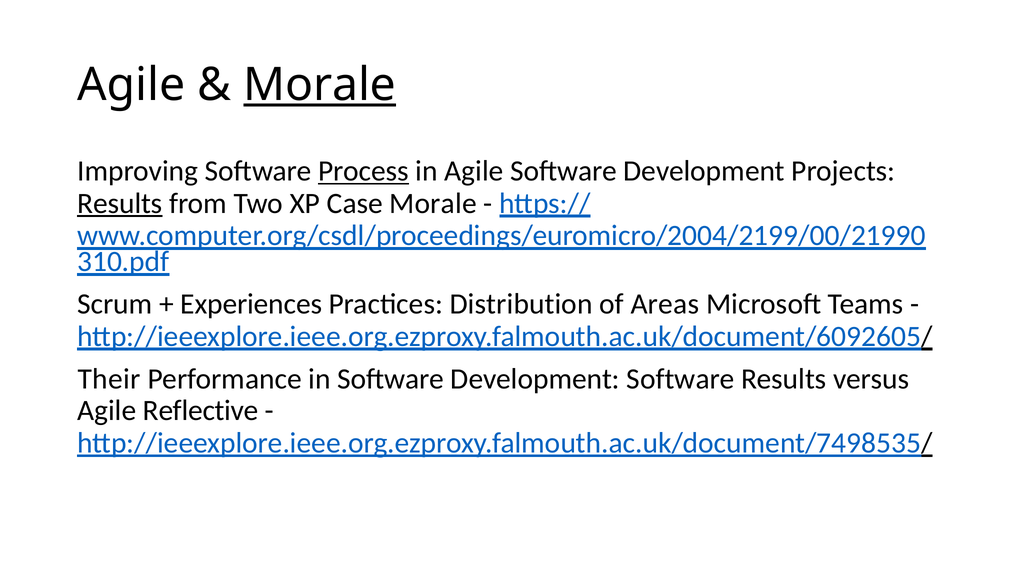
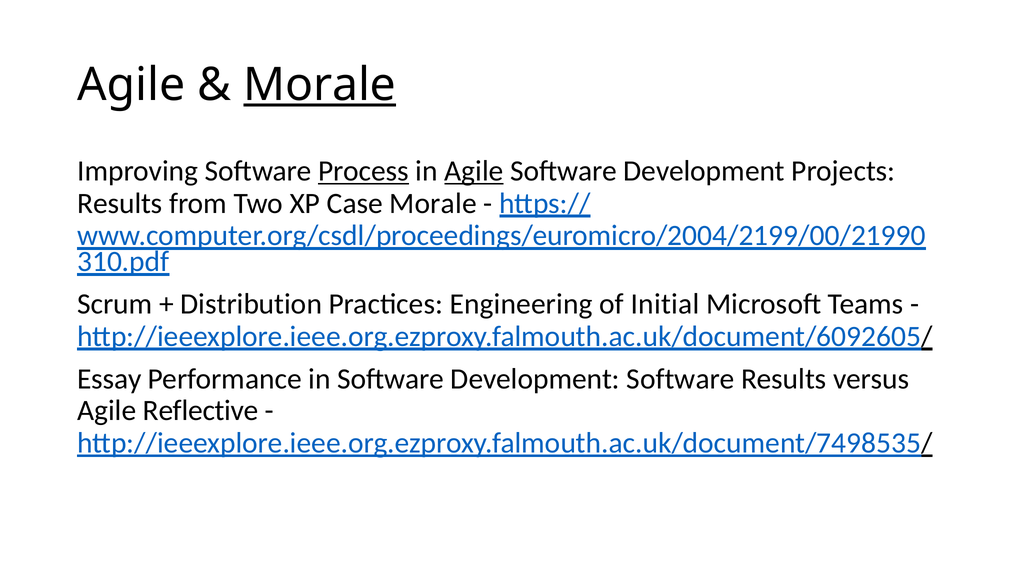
Agile at (474, 171) underline: none -> present
Results at (120, 203) underline: present -> none
Experiences: Experiences -> Distribution
Distribution: Distribution -> Engineering
Areas: Areas -> Initial
Their: Their -> Essay
